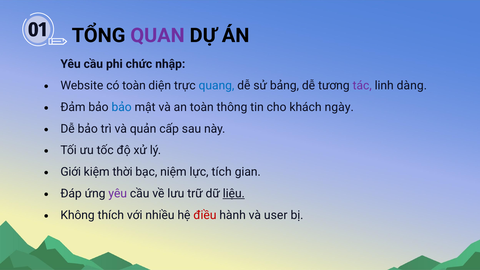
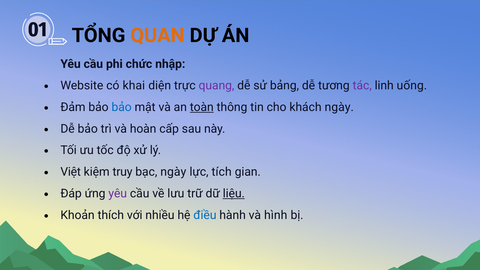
QUAN colour: purple -> orange
có toàn: toàn -> khai
quang colour: blue -> purple
dàng: dàng -> uống
toàn at (202, 107) underline: none -> present
quản: quản -> hoàn
Giới: Giới -> Việt
thời: thời -> truy
bạc niệm: niệm -> ngày
Không: Không -> Khoản
điều colour: red -> blue
user: user -> hình
